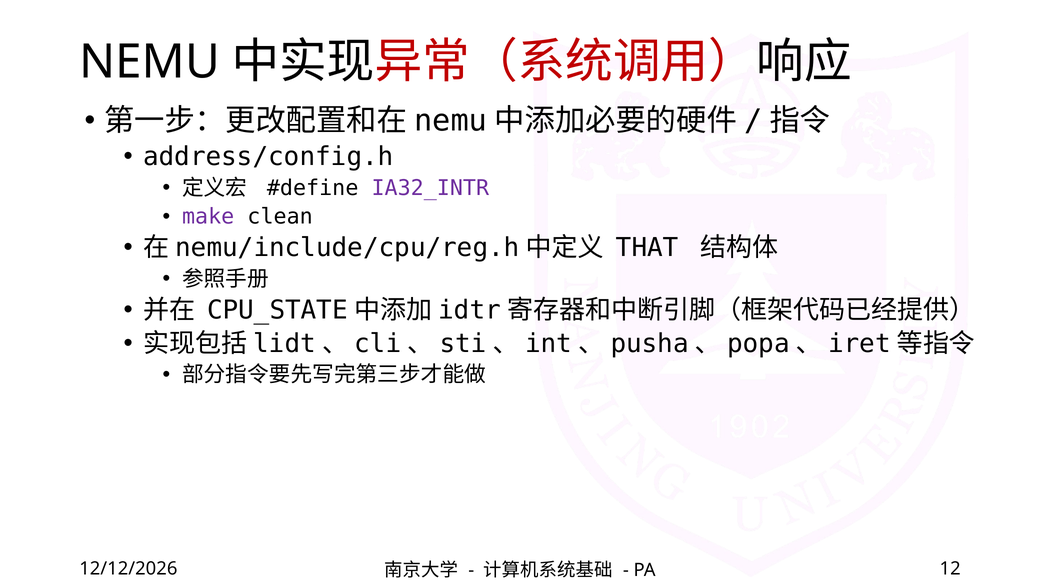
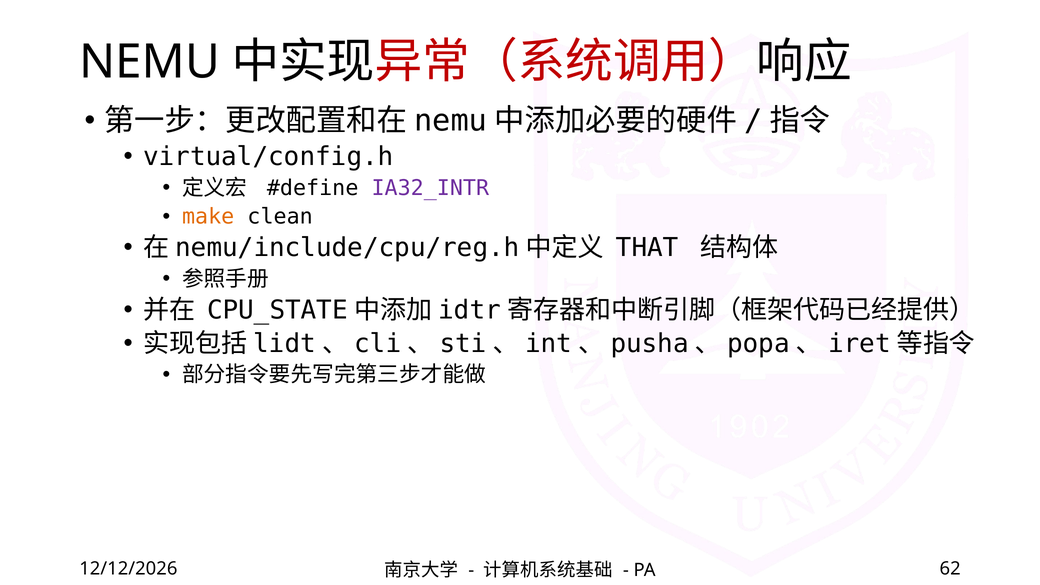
address/config.h: address/config.h -> virtual/config.h
make colour: purple -> orange
12: 12 -> 62
